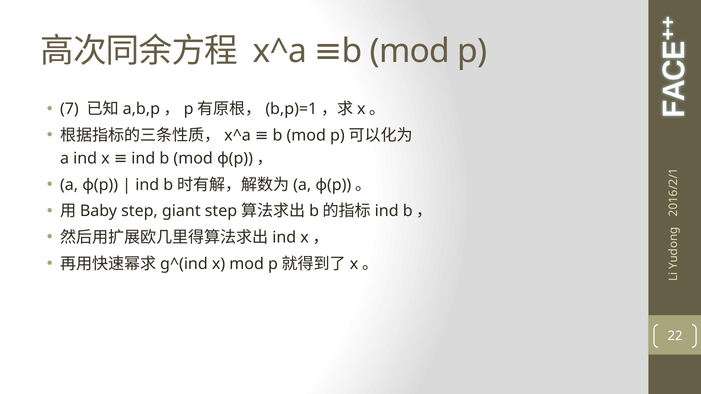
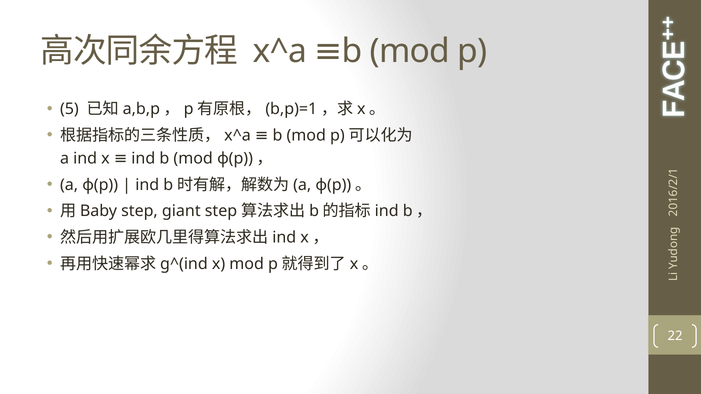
7: 7 -> 5
